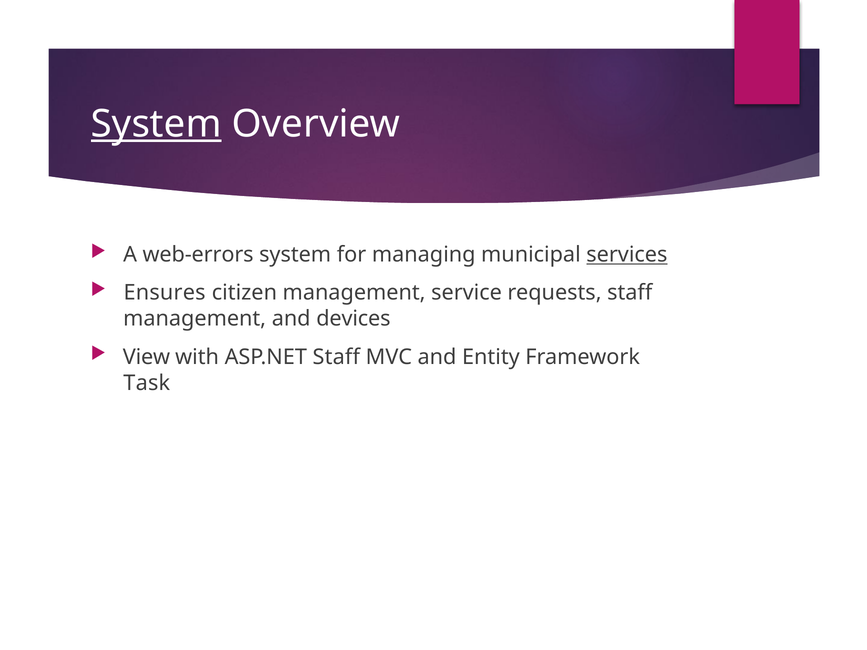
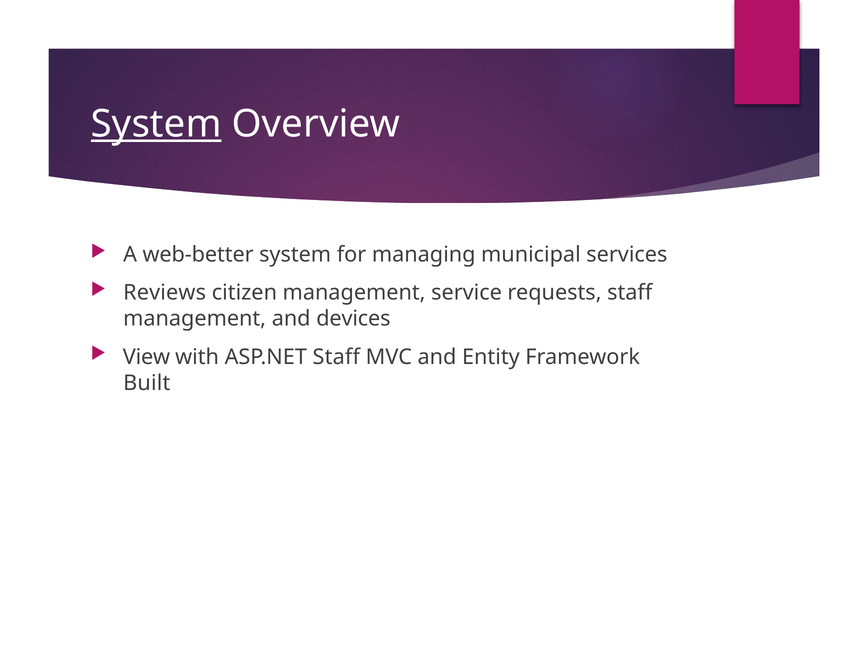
web-errors: web-errors -> web-better
services underline: present -> none
Ensures: Ensures -> Reviews
Task: Task -> Built
